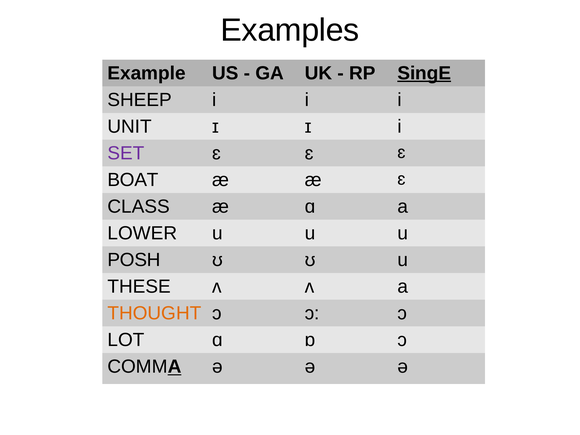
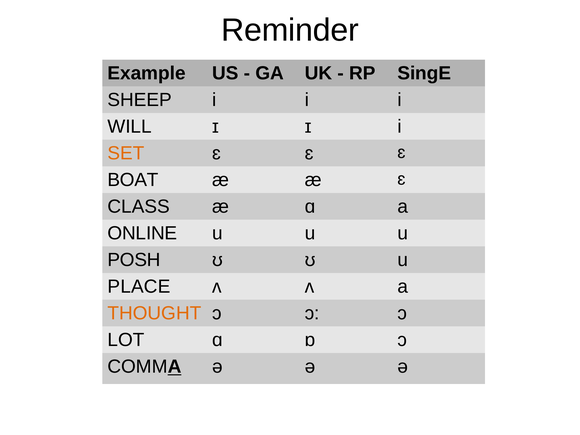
Examples: Examples -> Reminder
SingE underline: present -> none
UNIT: UNIT -> WILL
SET colour: purple -> orange
LOWER: LOWER -> ONLINE
THESE: THESE -> PLACE
